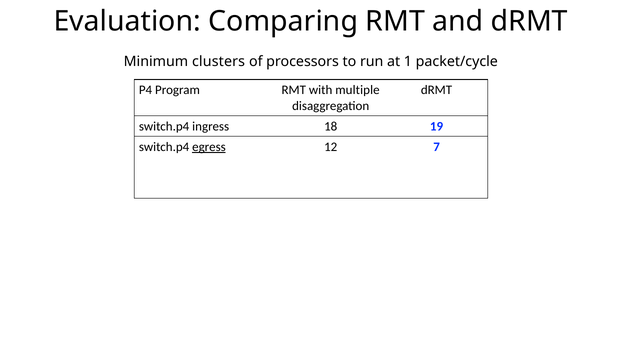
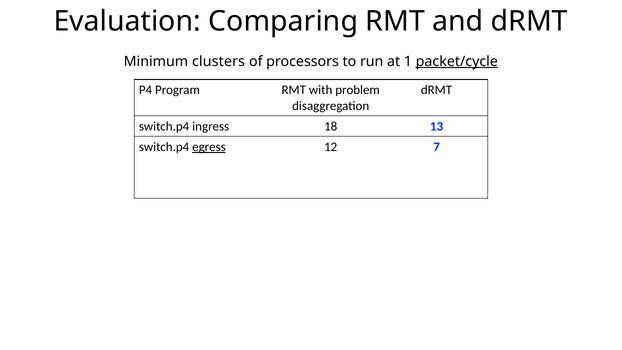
packet/cycle underline: none -> present
multiple: multiple -> problem
19: 19 -> 13
